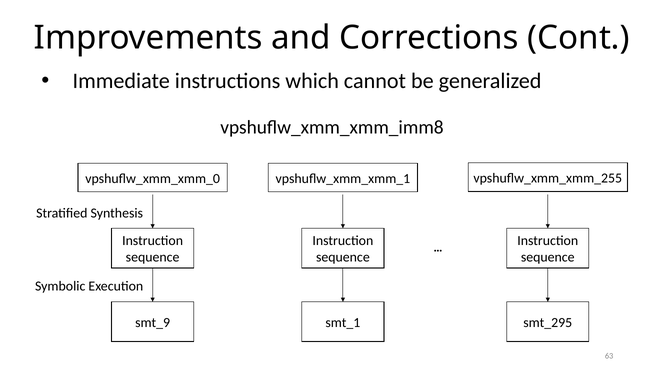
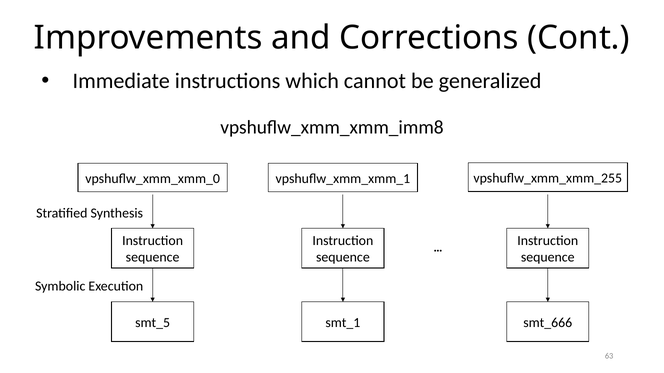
smt_9: smt_9 -> smt_5
smt_295: smt_295 -> smt_666
